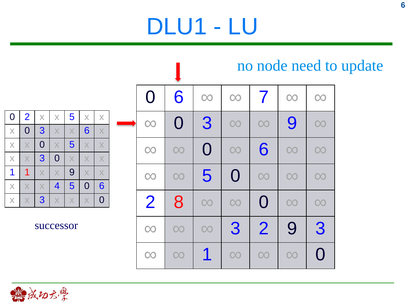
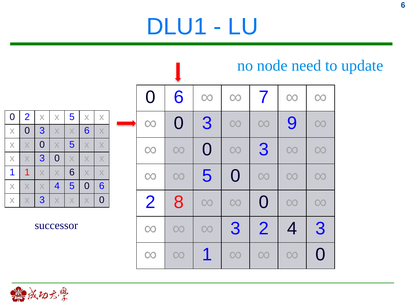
6 at (264, 150): 6 -> 3
1 x x 9: 9 -> 6
2 9: 9 -> 4
